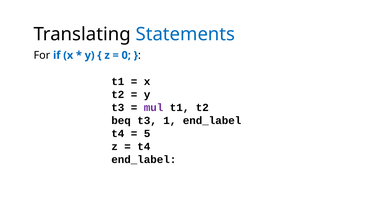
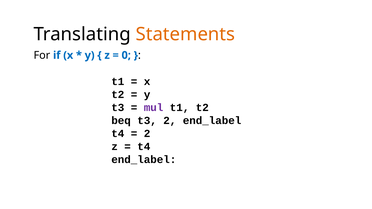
Statements colour: blue -> orange
t3 1: 1 -> 2
5 at (147, 134): 5 -> 2
